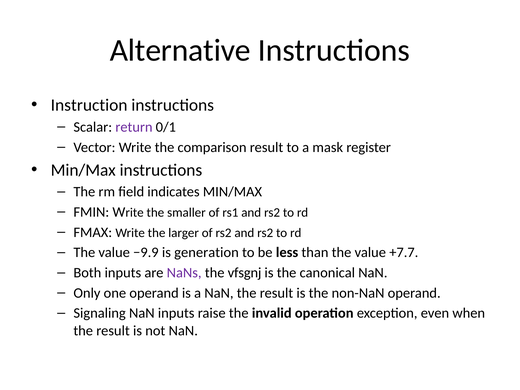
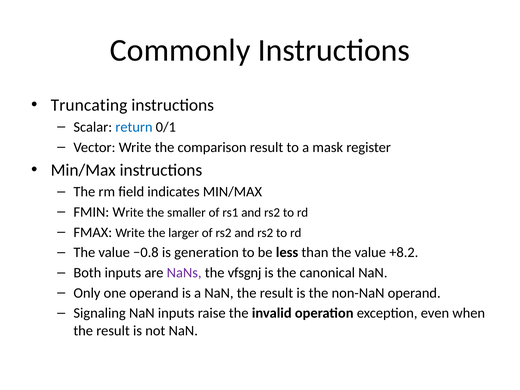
Alternative: Alternative -> Commonly
Instruction: Instruction -> Truncating
return colour: purple -> blue
−9.9: −9.9 -> −0.8
+7.7: +7.7 -> +8.2
